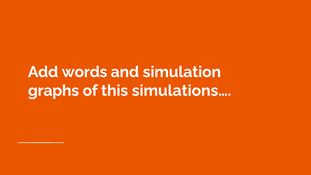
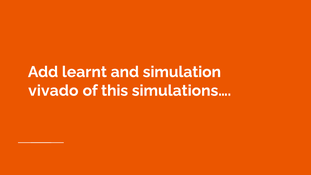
words: words -> learnt
graphs: graphs -> vivado
